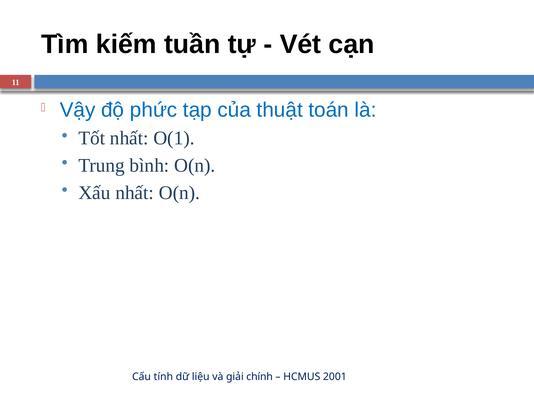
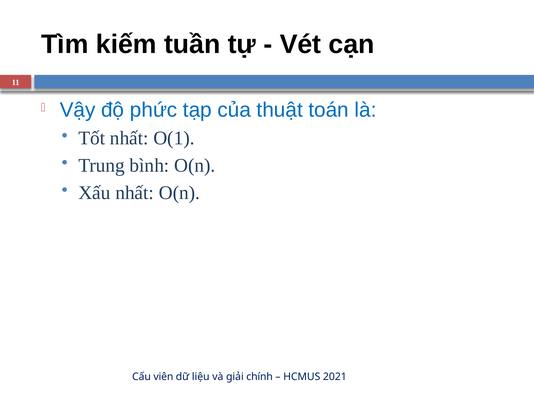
tính: tính -> viên
2001: 2001 -> 2021
